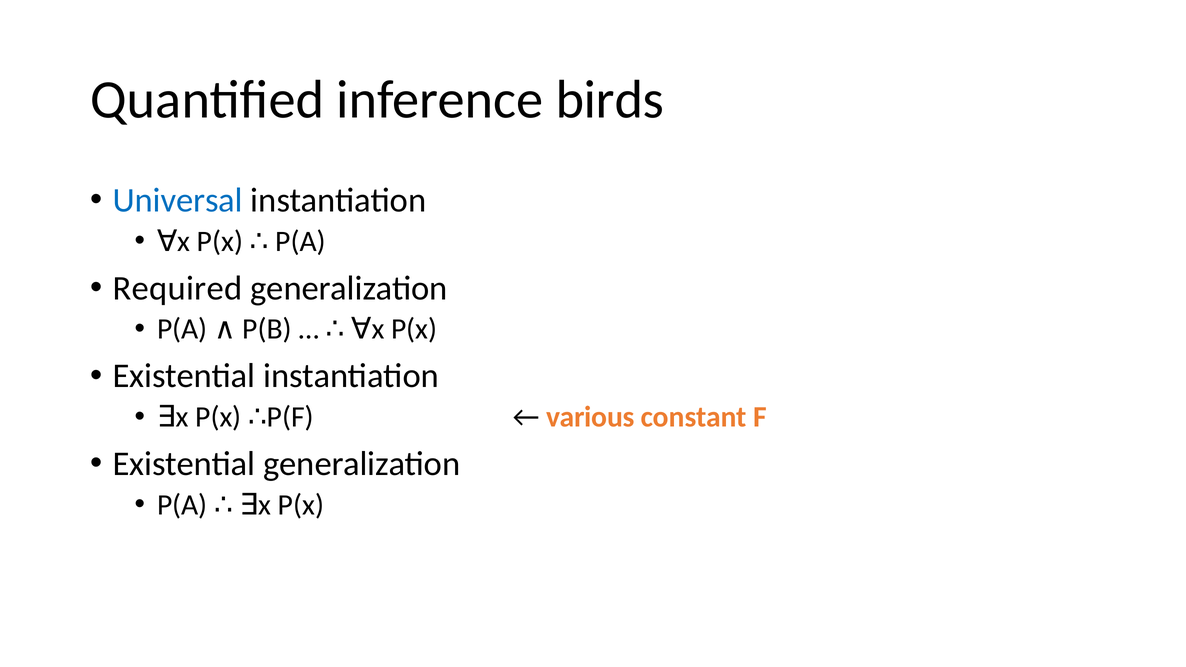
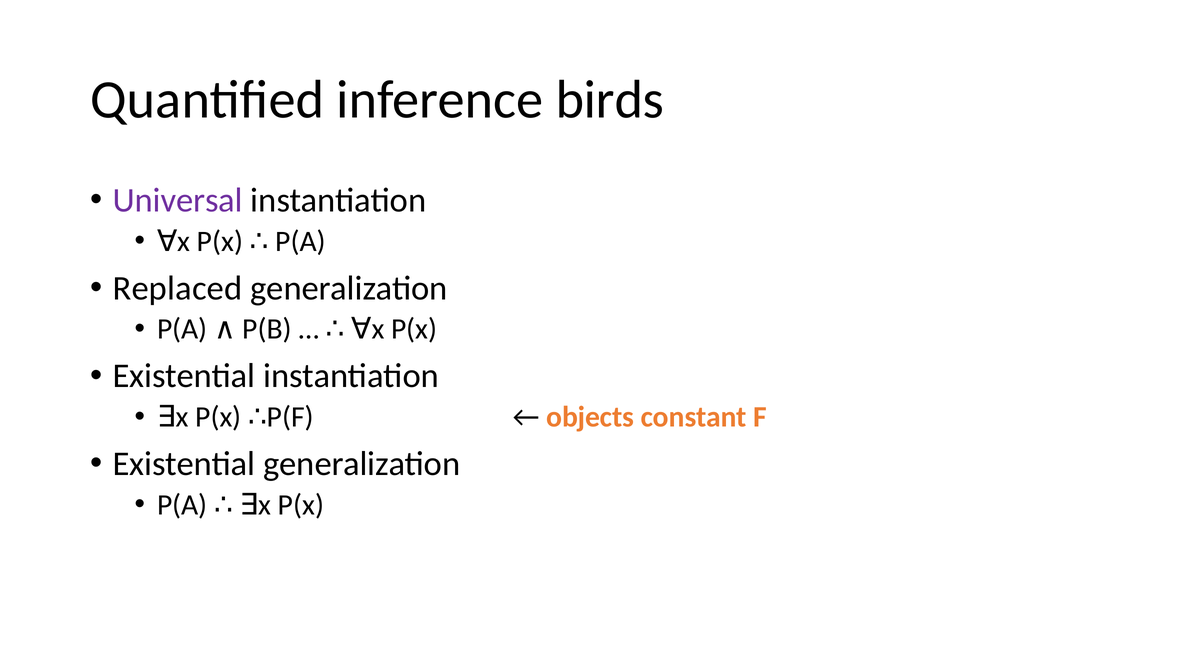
Universal colour: blue -> purple
Required: Required -> Replaced
various: various -> objects
